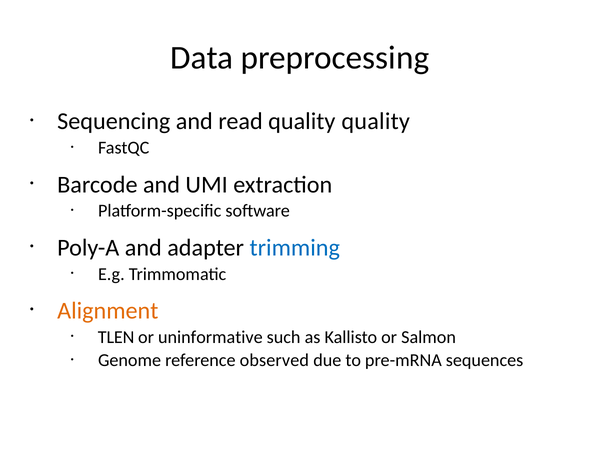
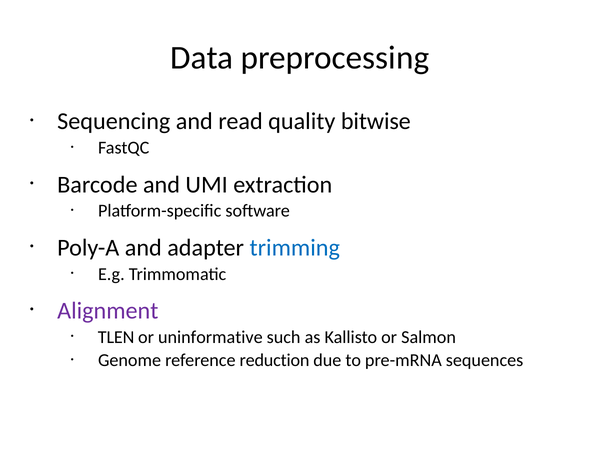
quality quality: quality -> bitwise
Alignment colour: orange -> purple
observed: observed -> reduction
